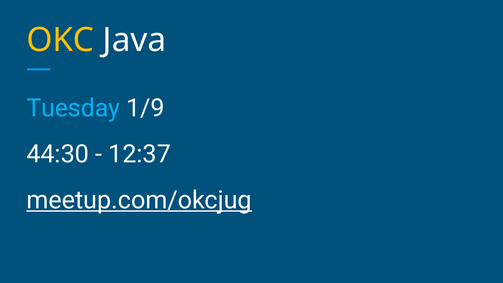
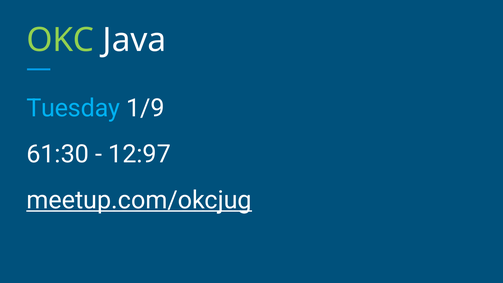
OKC colour: yellow -> light green
44:30: 44:30 -> 61:30
12:37: 12:37 -> 12:97
